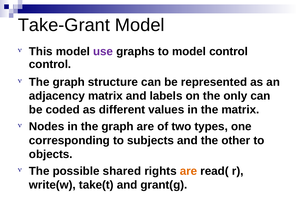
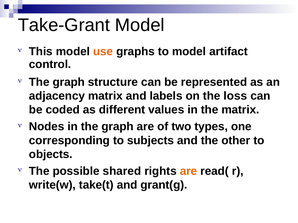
use colour: purple -> orange
model control: control -> artifact
only: only -> loss
